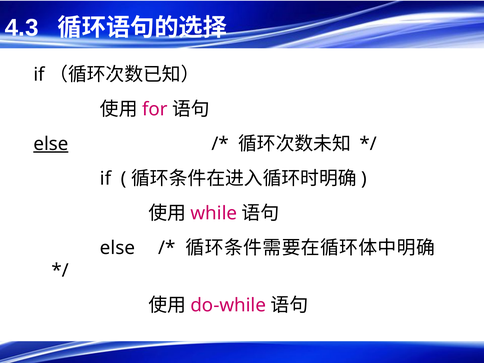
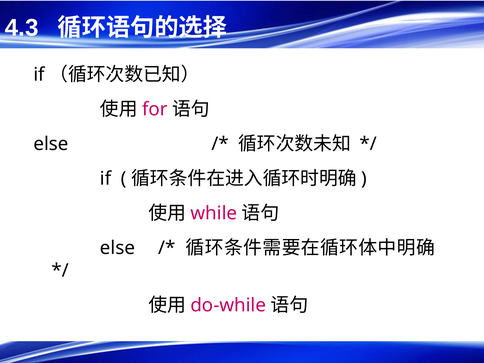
else at (51, 144) underline: present -> none
